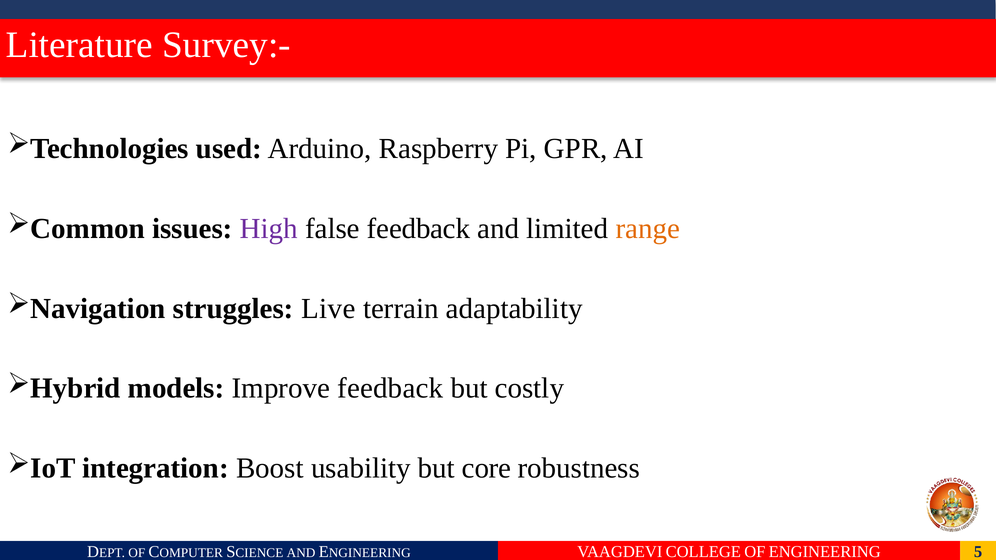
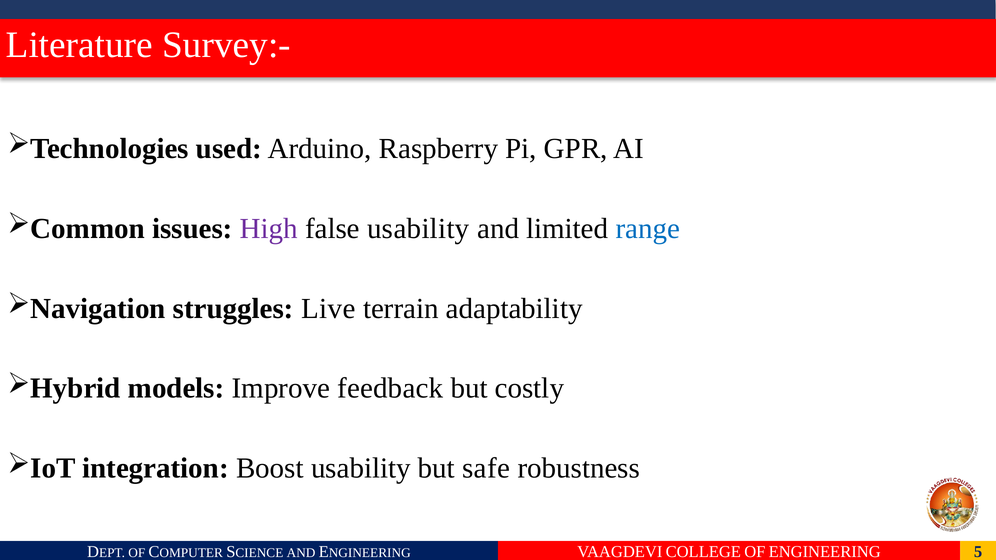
false feedback: feedback -> usability
range colour: orange -> blue
core: core -> safe
